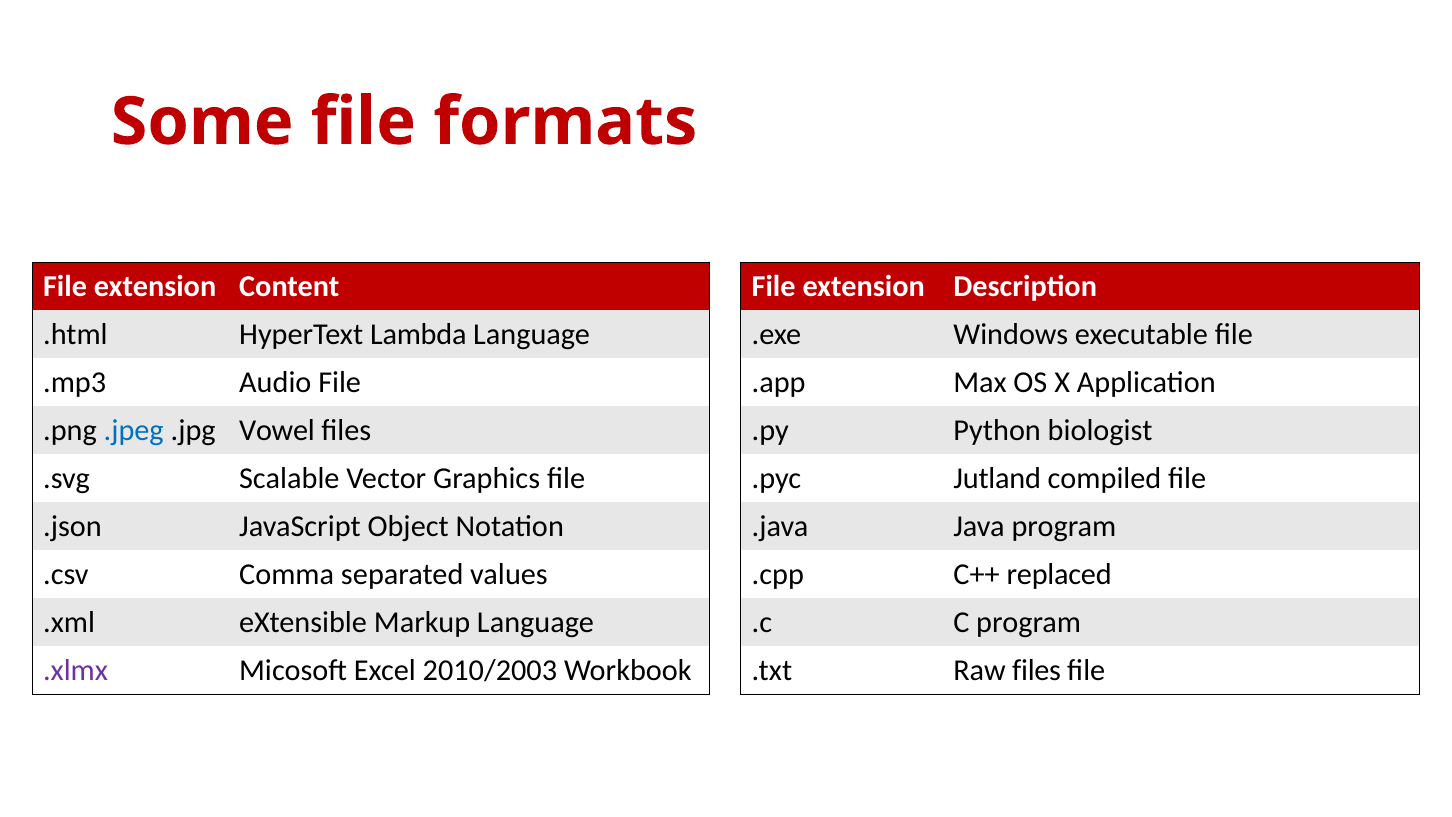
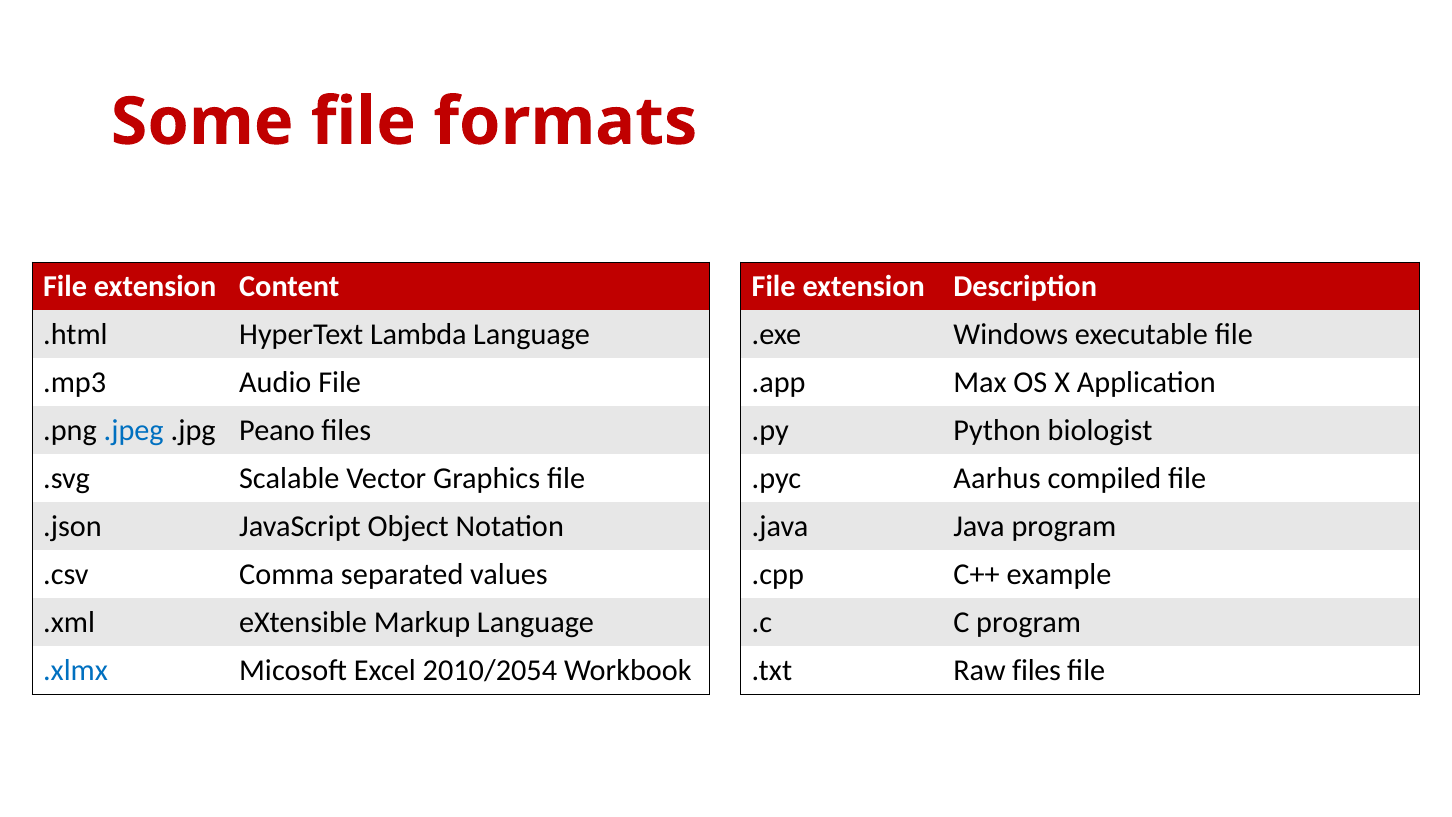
Vowel: Vowel -> Peano
Jutland: Jutland -> Aarhus
replaced: replaced -> example
.xlmx colour: purple -> blue
2010/2003: 2010/2003 -> 2010/2054
